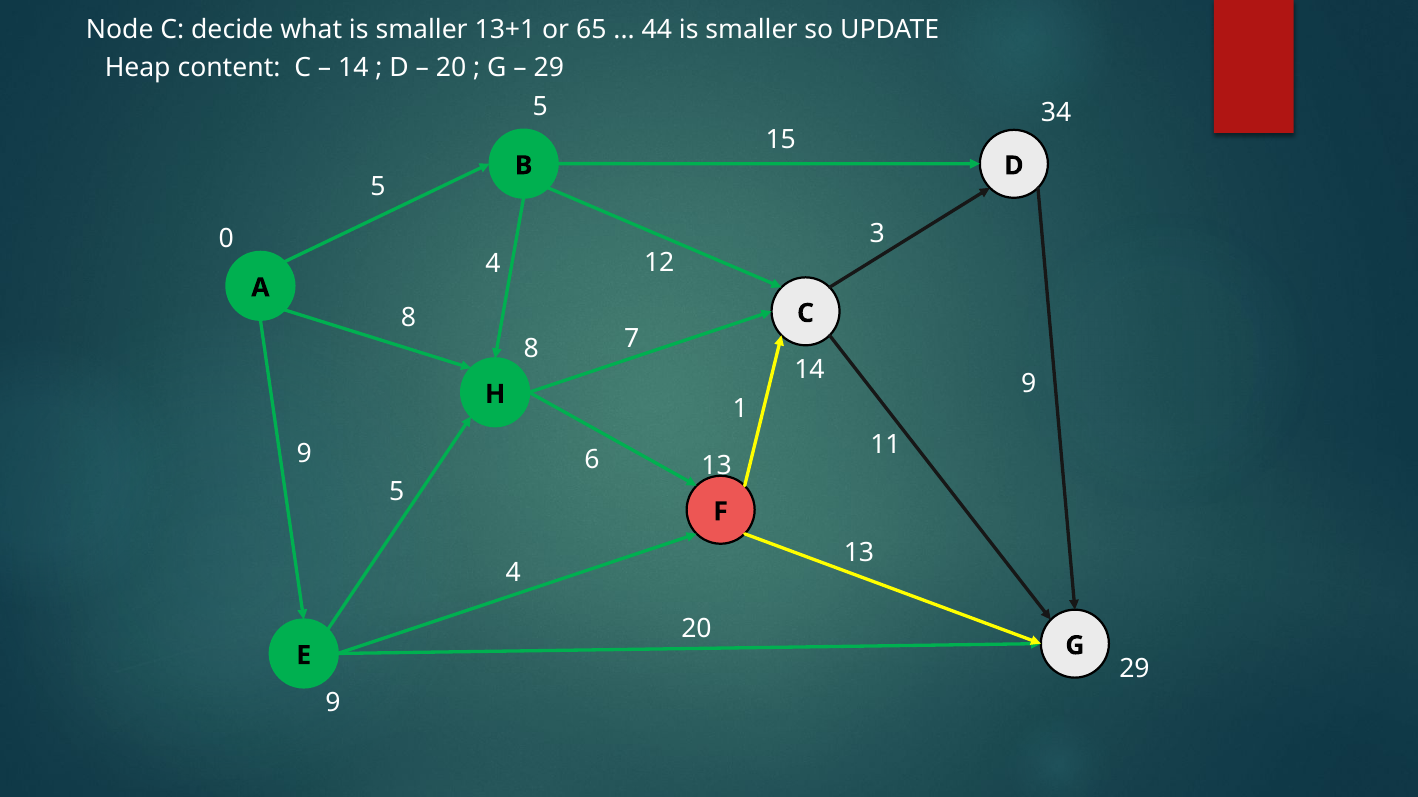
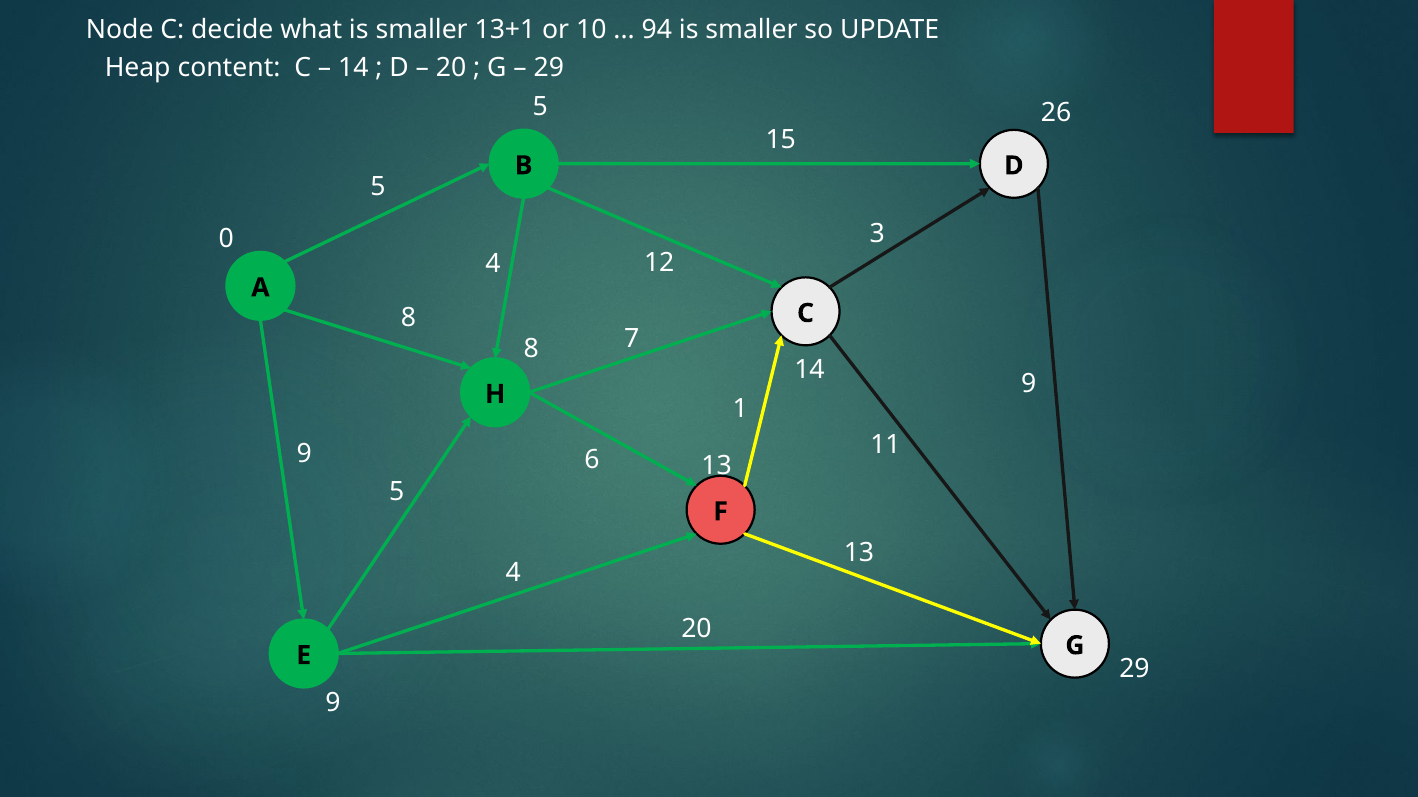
65: 65 -> 10
44: 44 -> 94
34: 34 -> 26
